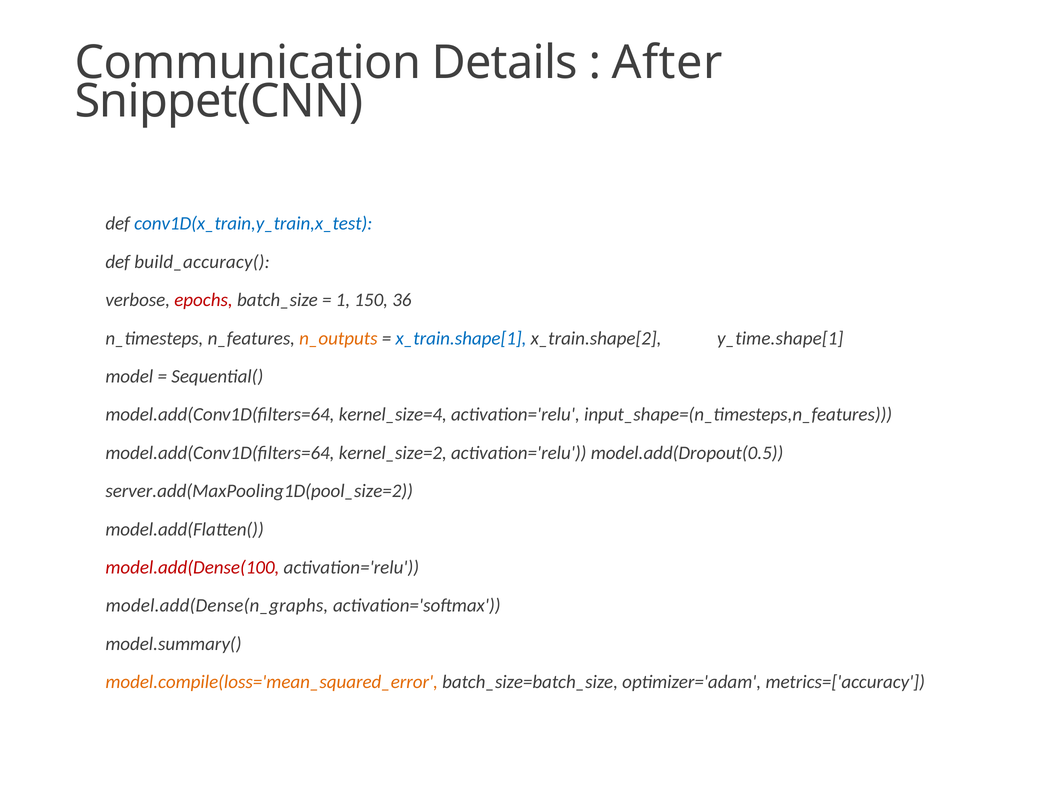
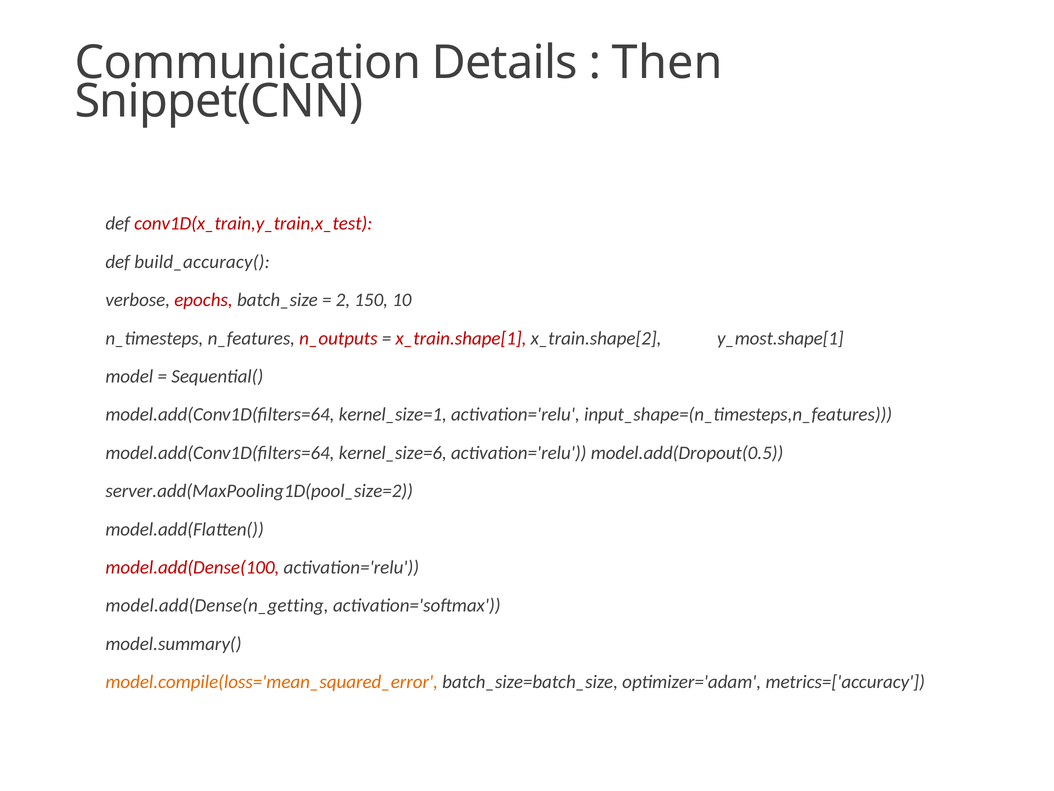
After: After -> Then
conv1D(x_train,y_train,x_test colour: blue -> red
1: 1 -> 2
36: 36 -> 10
n_outputs colour: orange -> red
x_train.shape[1 colour: blue -> red
y_time.shape[1: y_time.shape[1 -> y_most.shape[1
kernel_size=4: kernel_size=4 -> kernel_size=1
kernel_size=2: kernel_size=2 -> kernel_size=6
model.add(Dense(n_graphs: model.add(Dense(n_graphs -> model.add(Dense(n_getting
